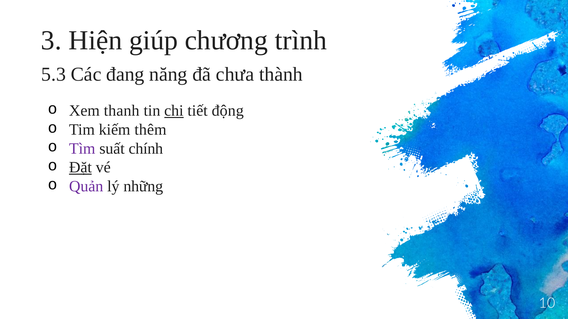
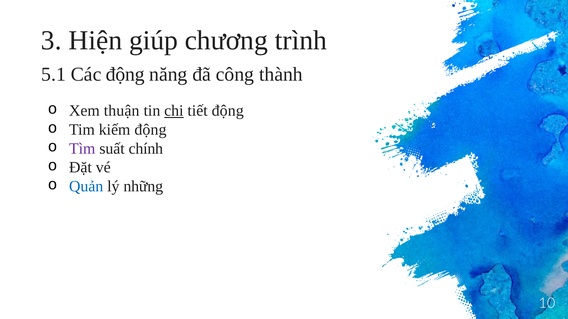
5.3: 5.3 -> 5.1
Các đang: đang -> động
chưa: chưa -> công
thanh: thanh -> thuận
kiếm thêm: thêm -> động
Đặt underline: present -> none
Quản colour: purple -> blue
